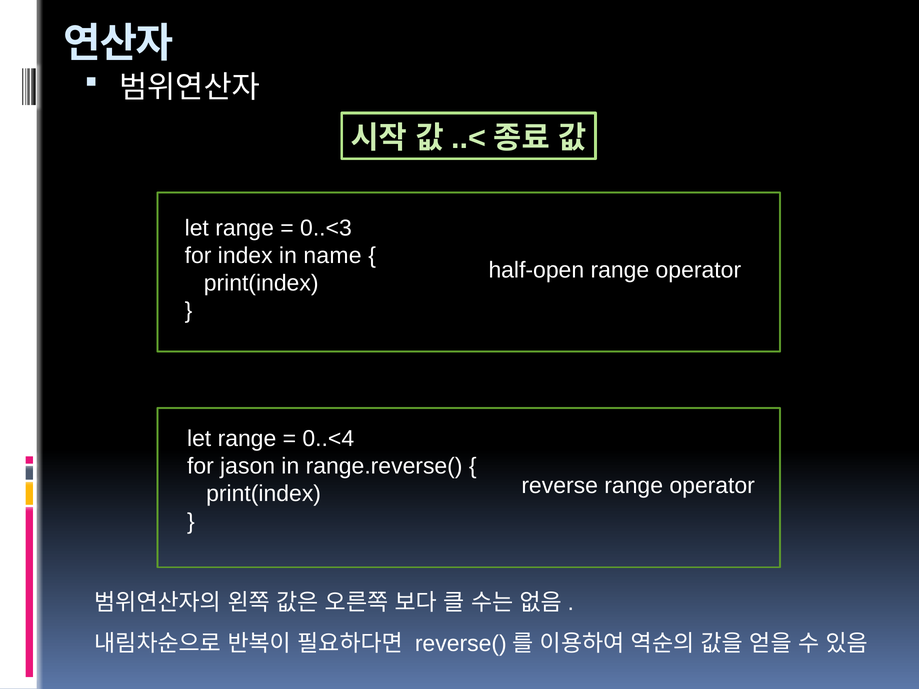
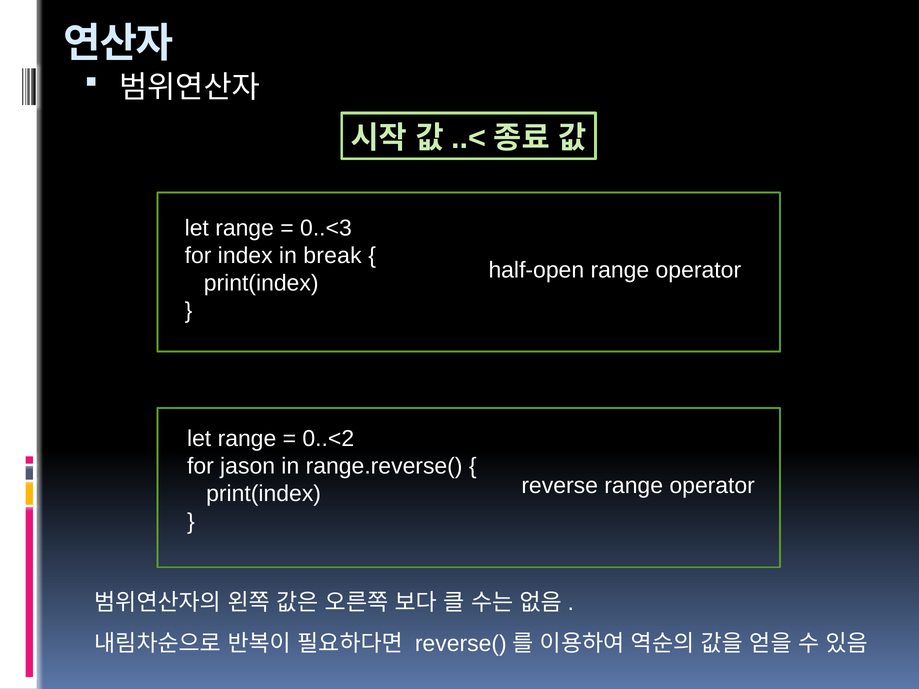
name: name -> break
0..<4: 0..<4 -> 0..<2
